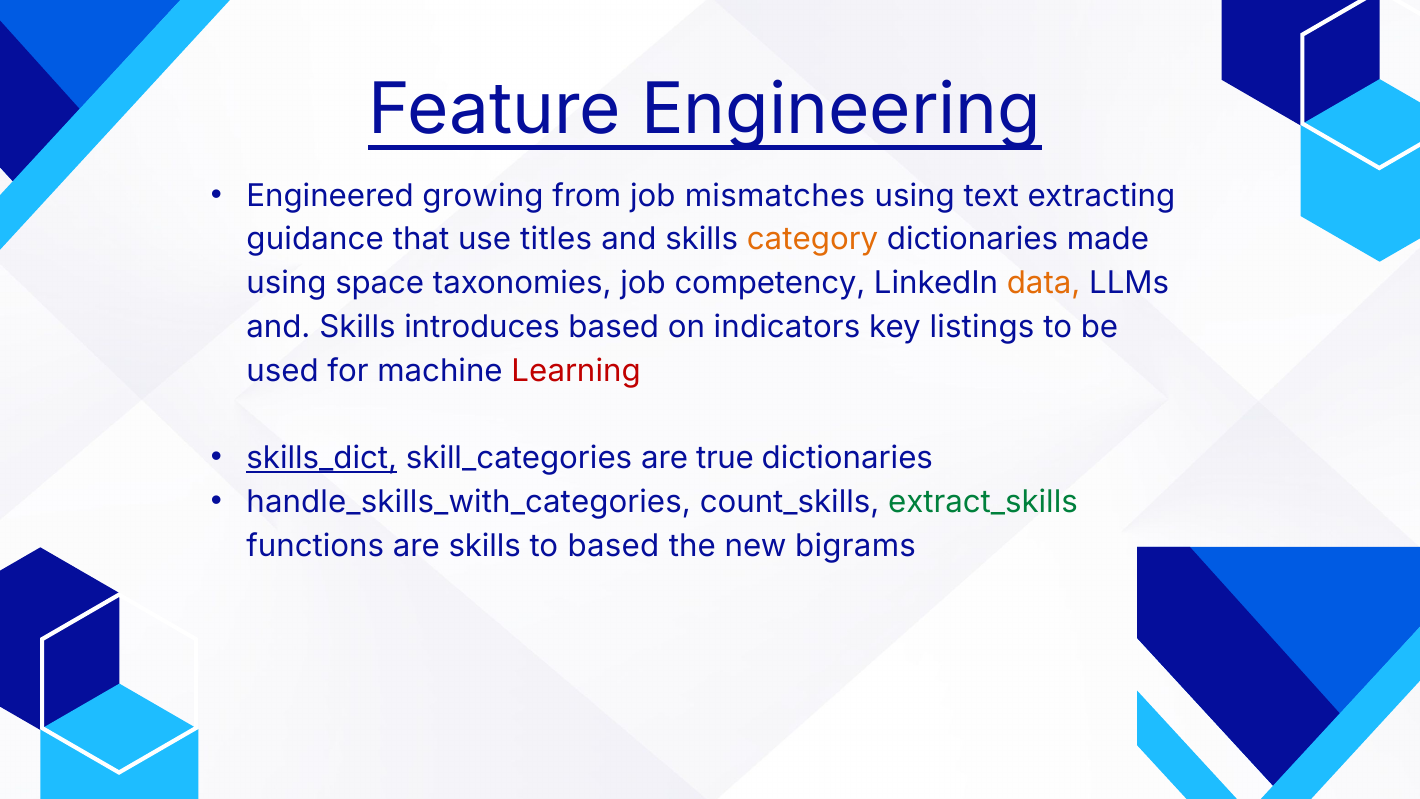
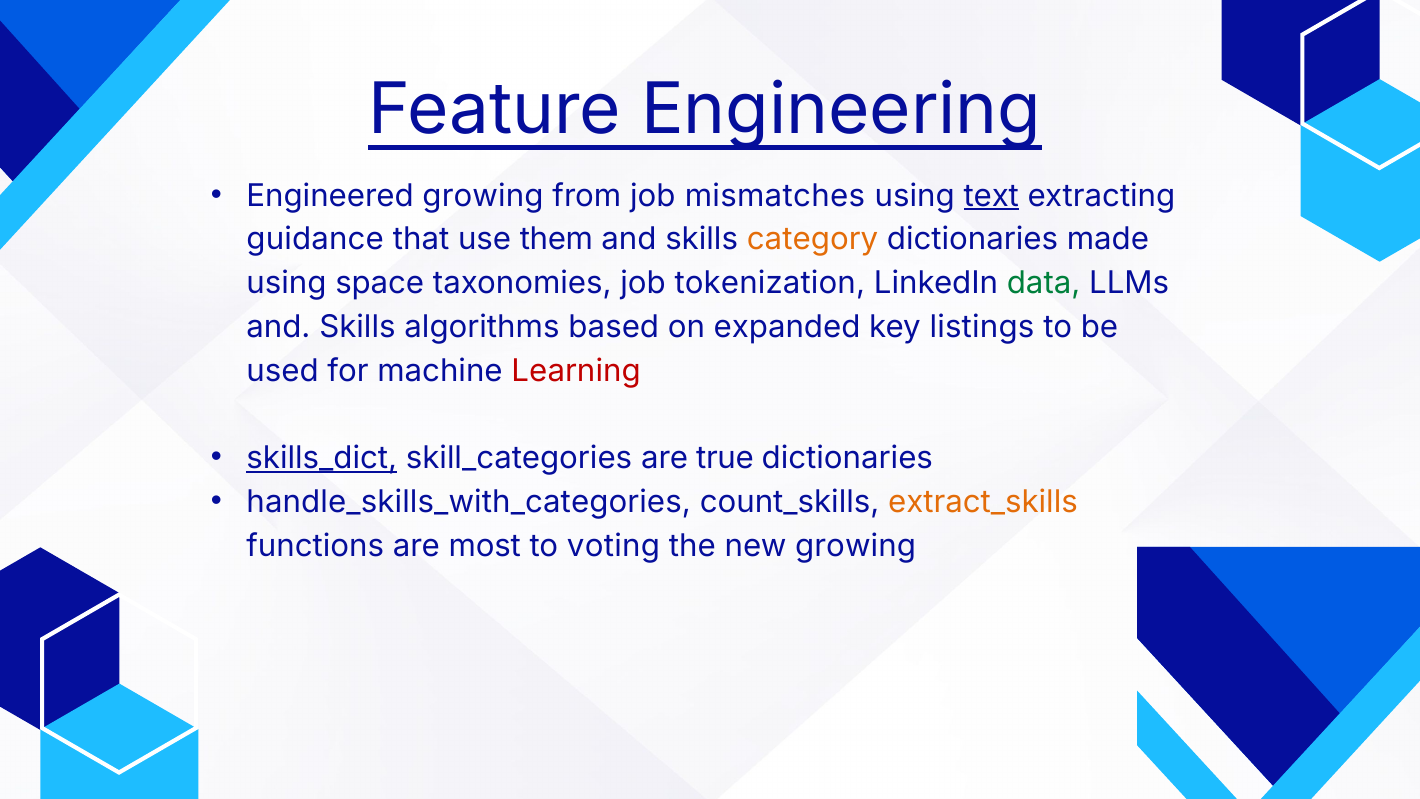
text underline: none -> present
titles: titles -> them
competency: competency -> tokenization
data colour: orange -> green
introduces: introduces -> algorithms
indicators: indicators -> expanded
extract_skills colour: green -> orange
are skills: skills -> most
to based: based -> voting
new bigrams: bigrams -> growing
